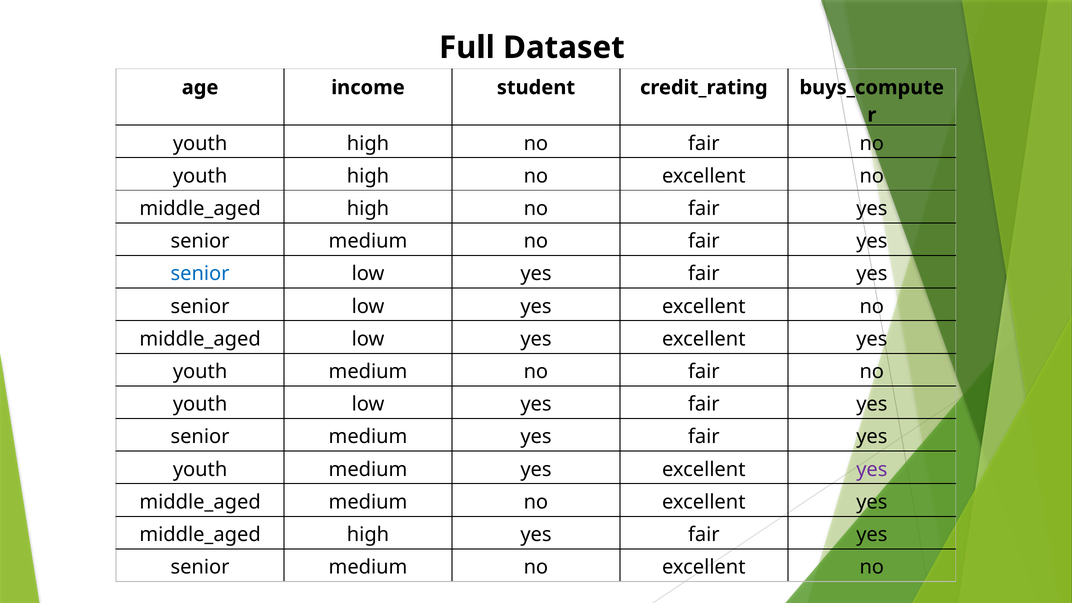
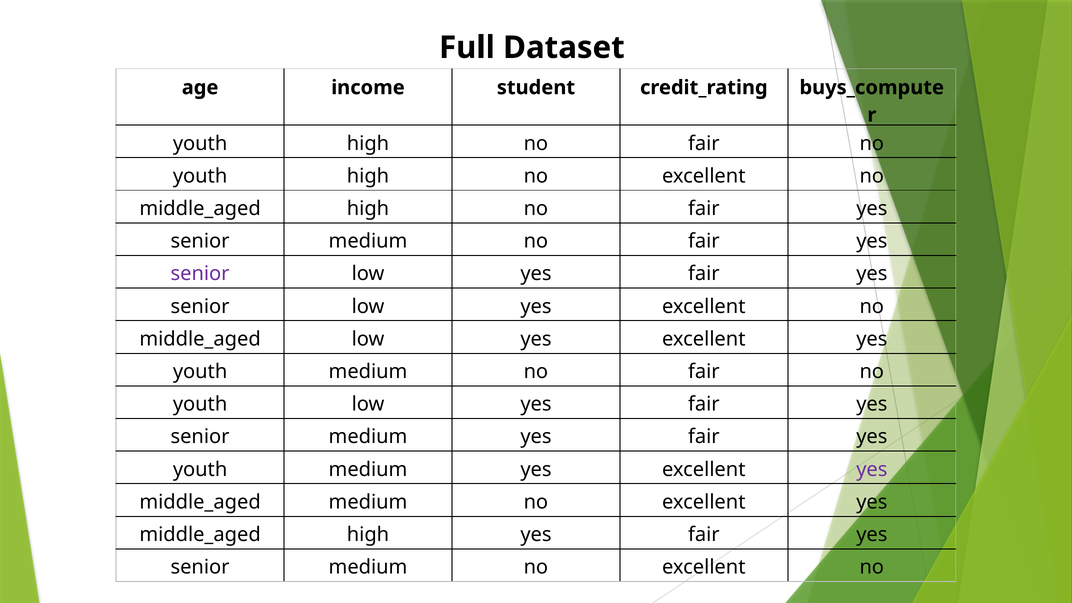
senior at (200, 274) colour: blue -> purple
